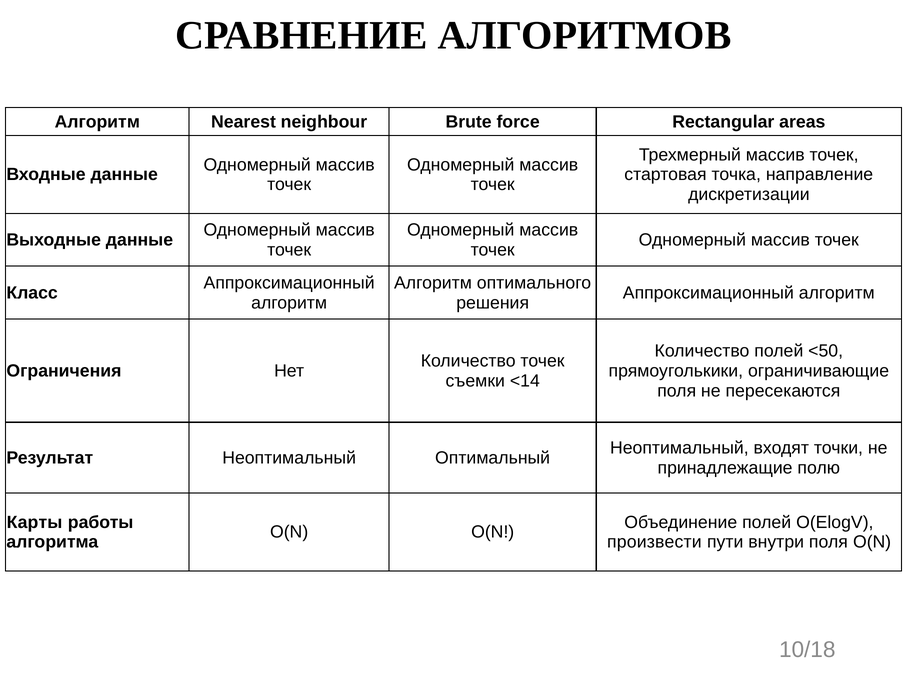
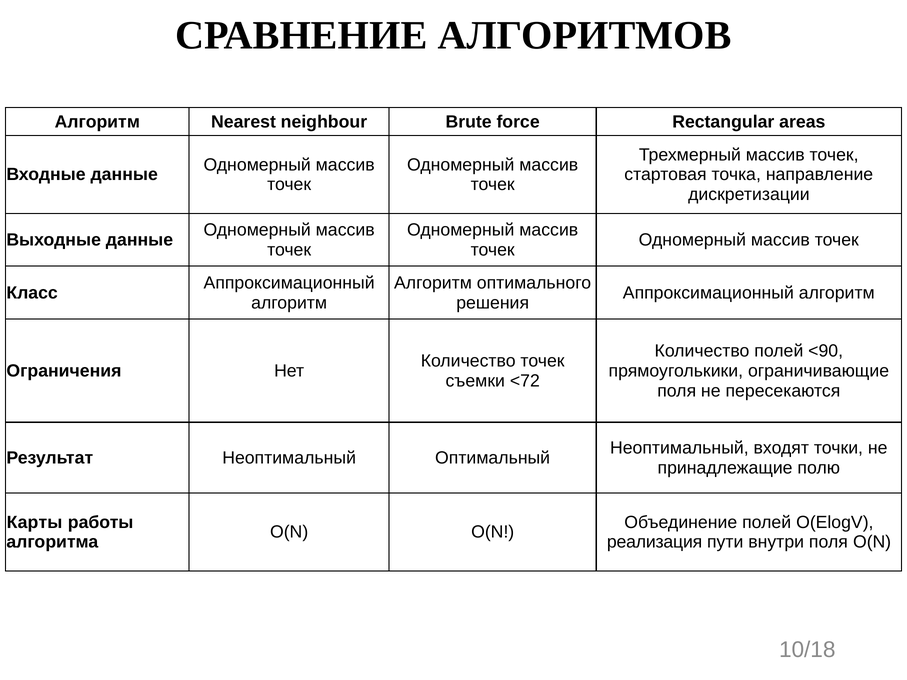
<50: <50 -> <90
<14: <14 -> <72
произвести: произвести -> реализация
